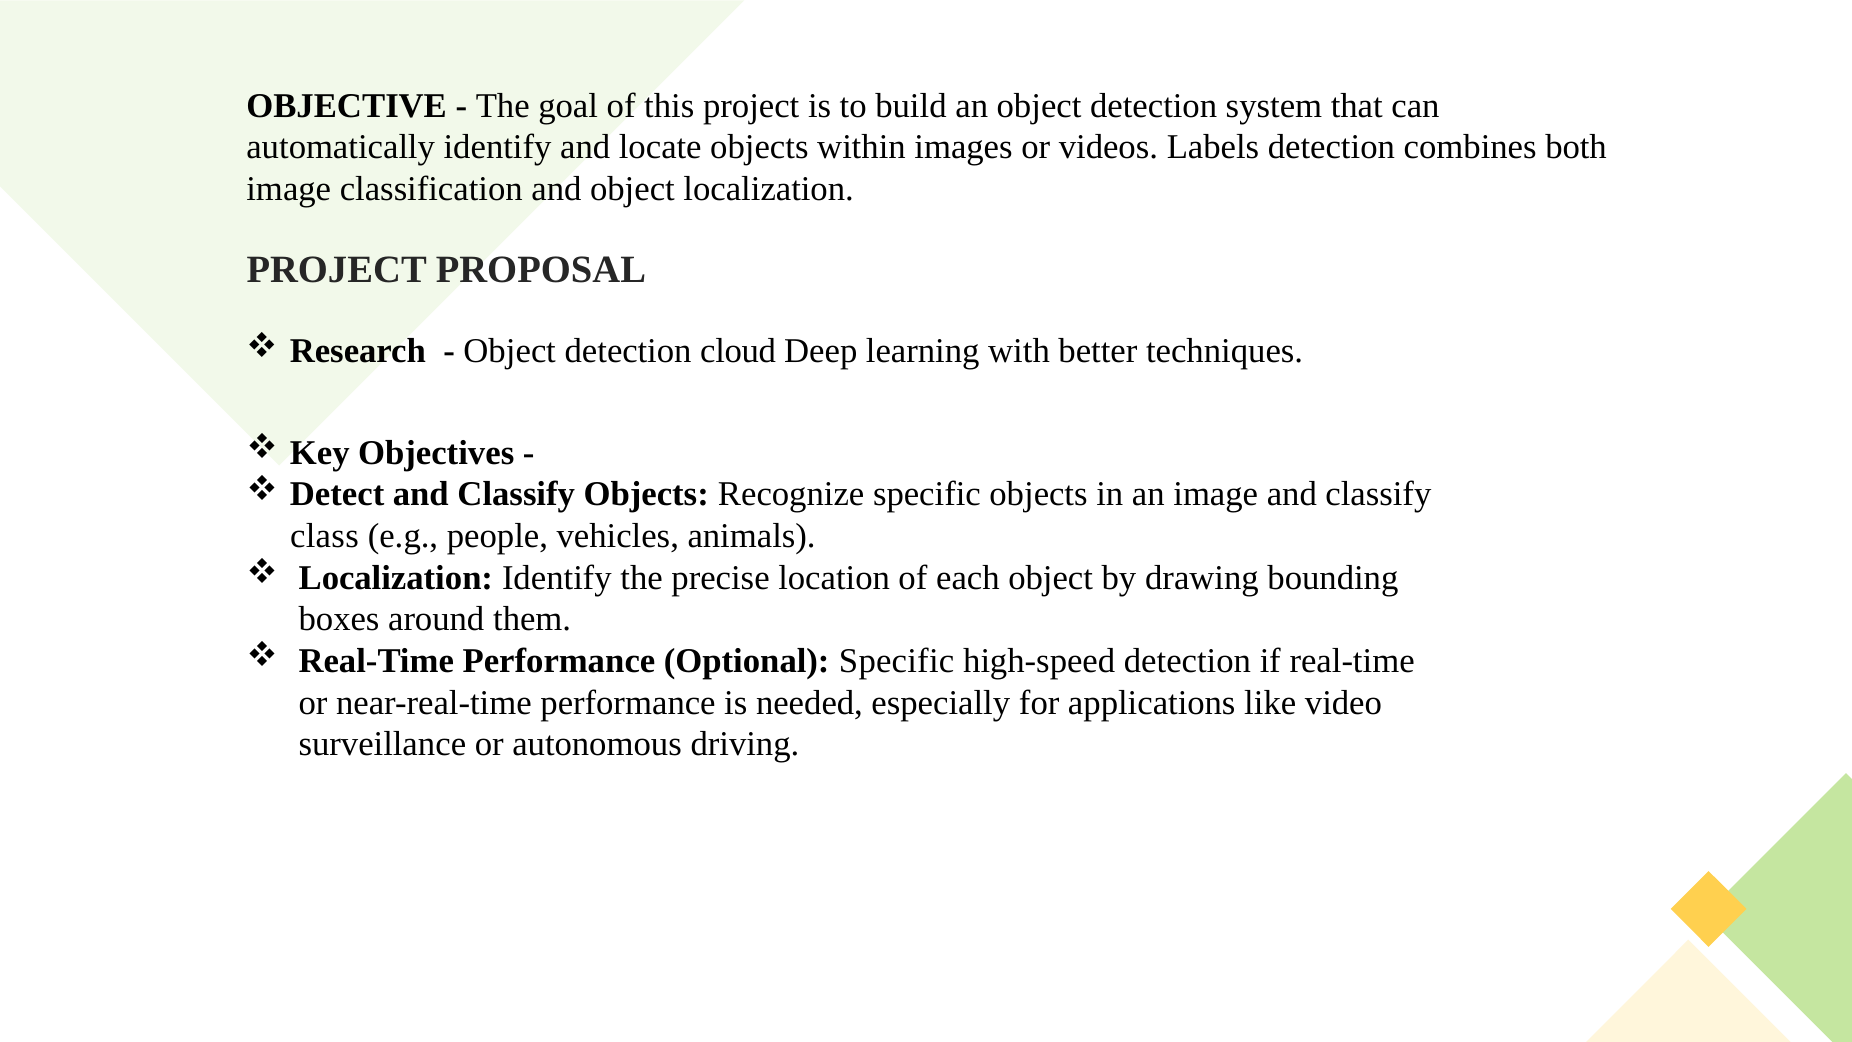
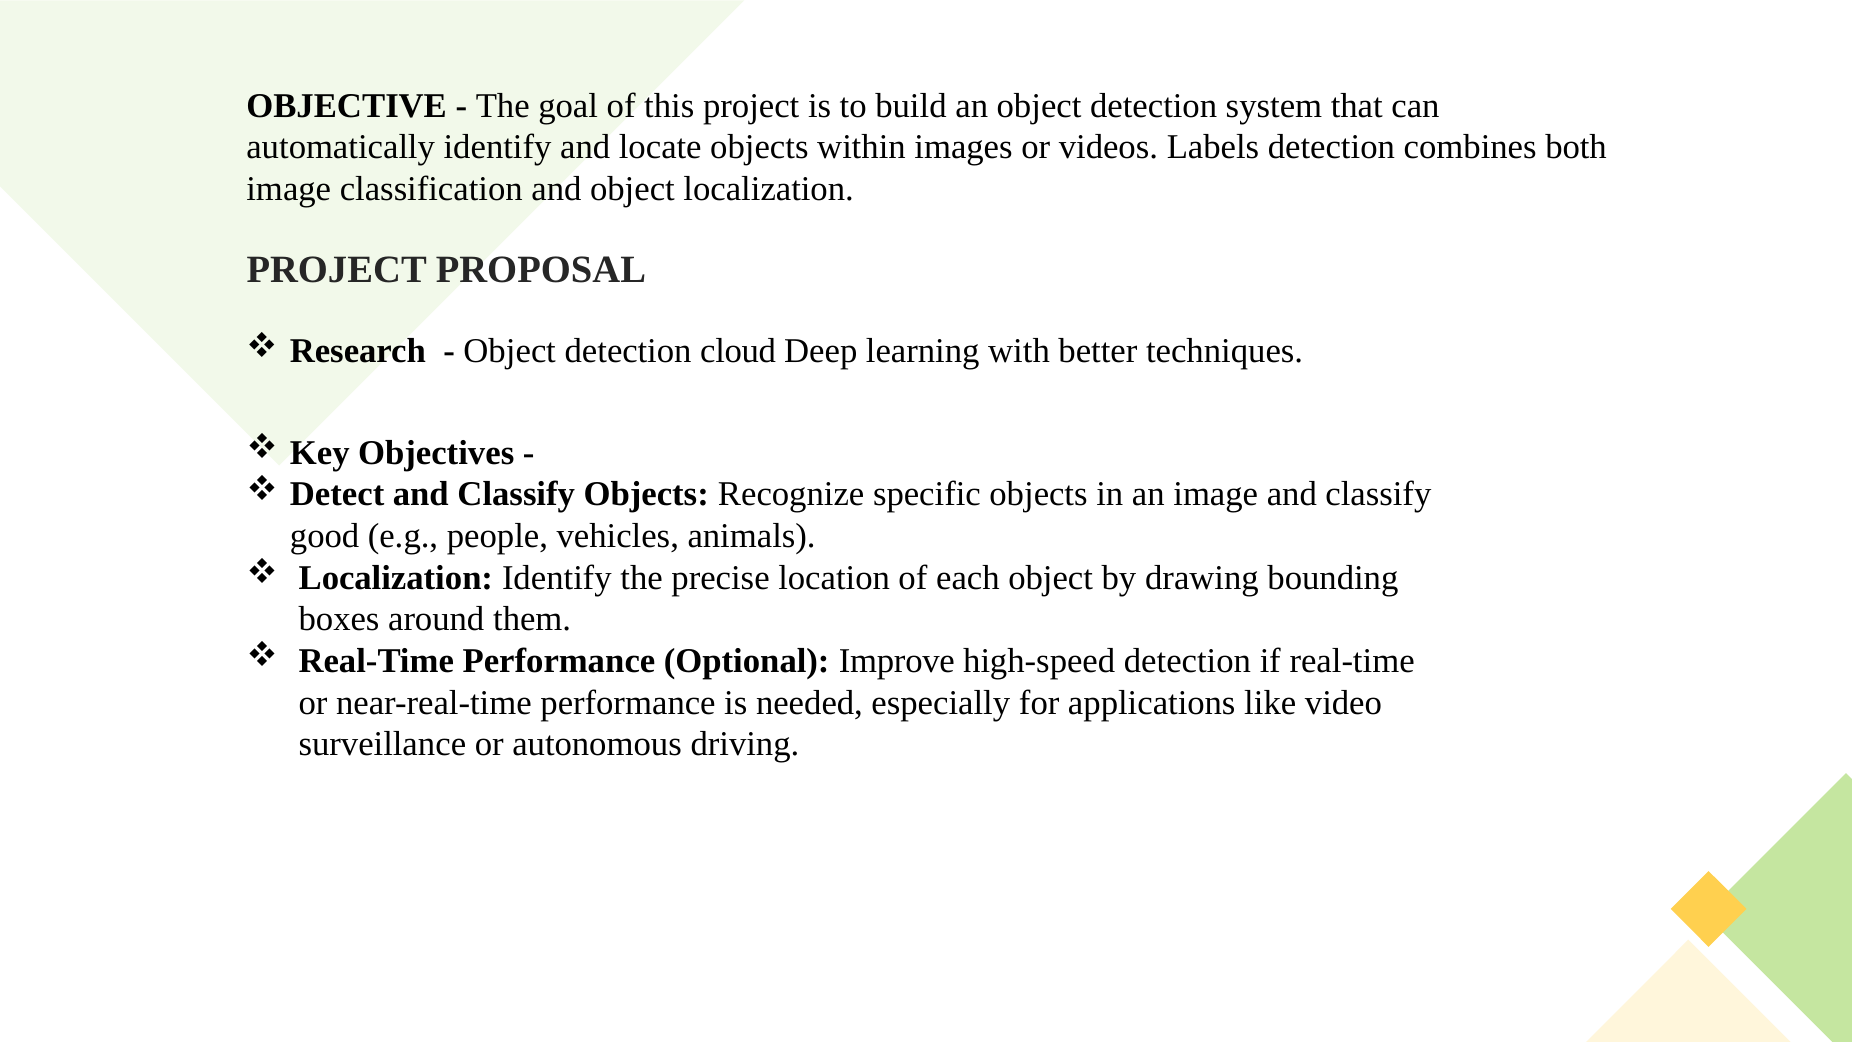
class: class -> good
Optional Specific: Specific -> Improve
